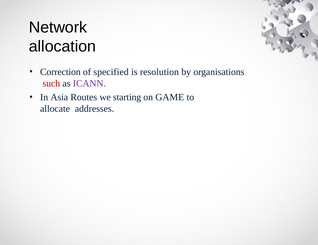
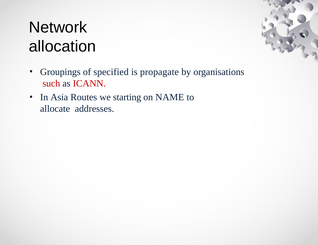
Correction: Correction -> Groupings
resolution: resolution -> propagate
ICANN colour: purple -> red
GAME: GAME -> NAME
